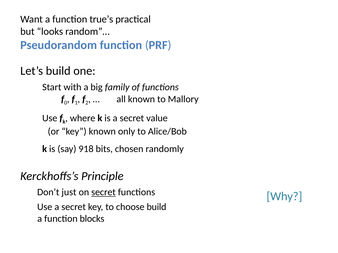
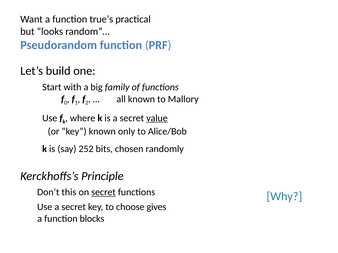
value underline: none -> present
918: 918 -> 252
just: just -> this
choose build: build -> gives
